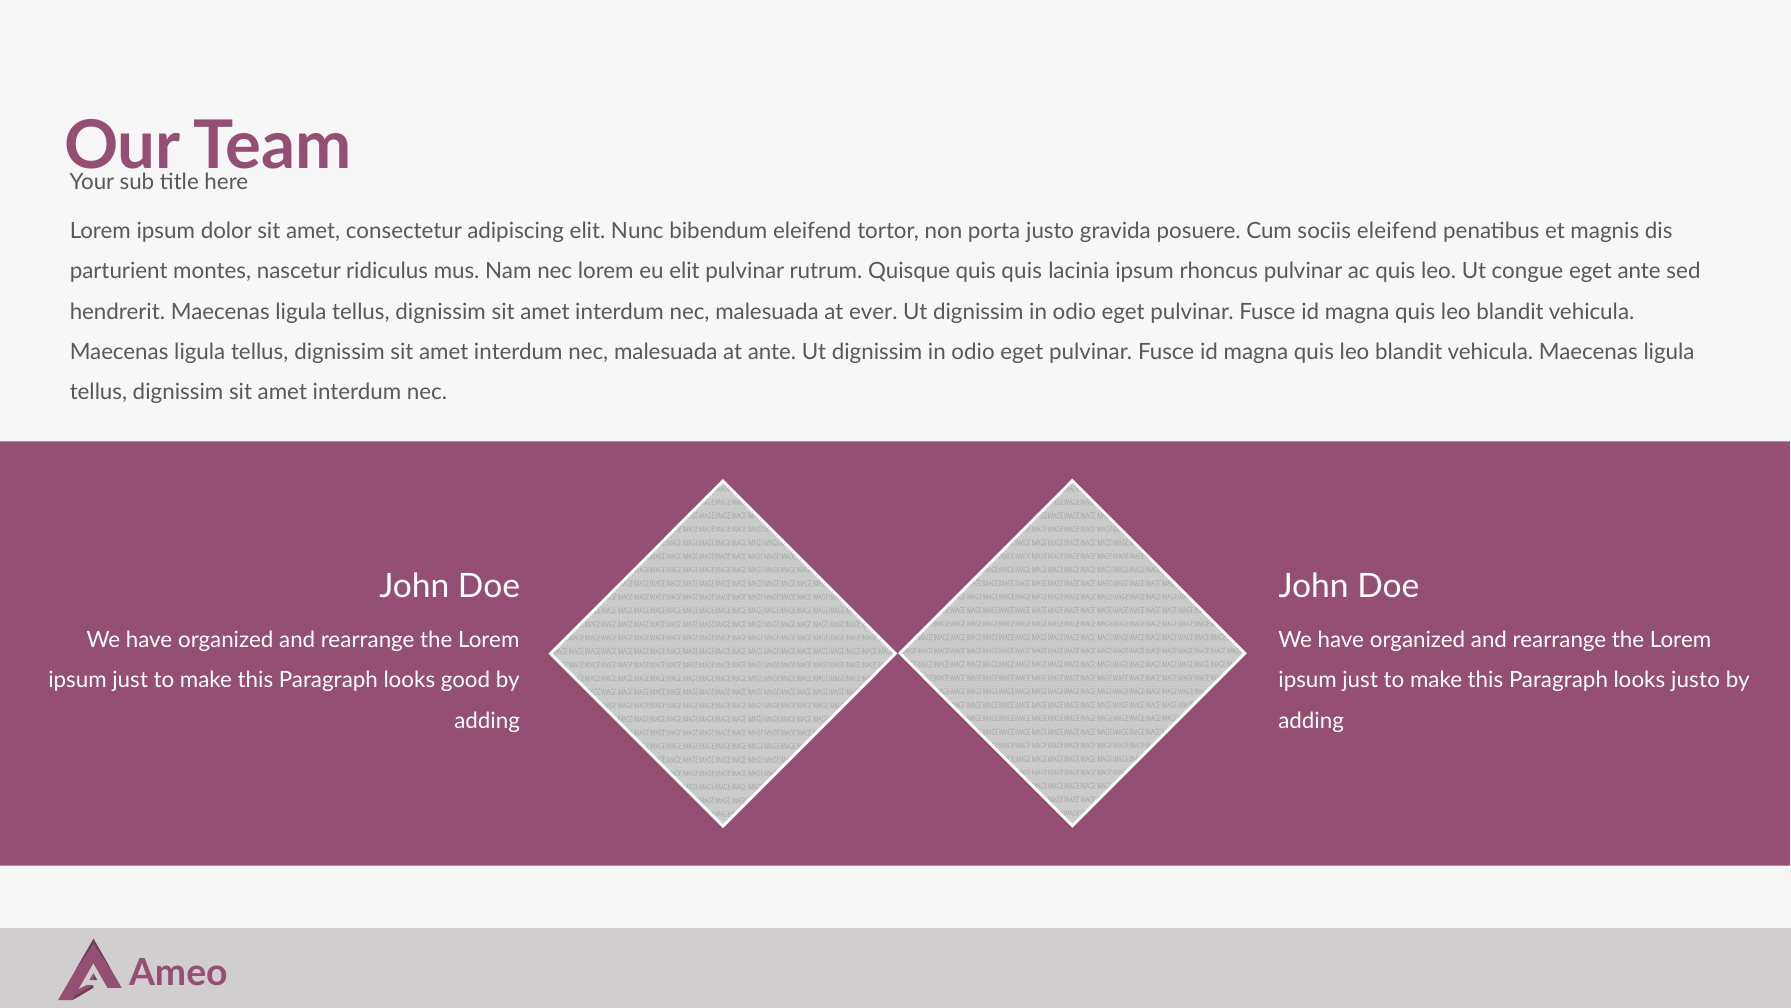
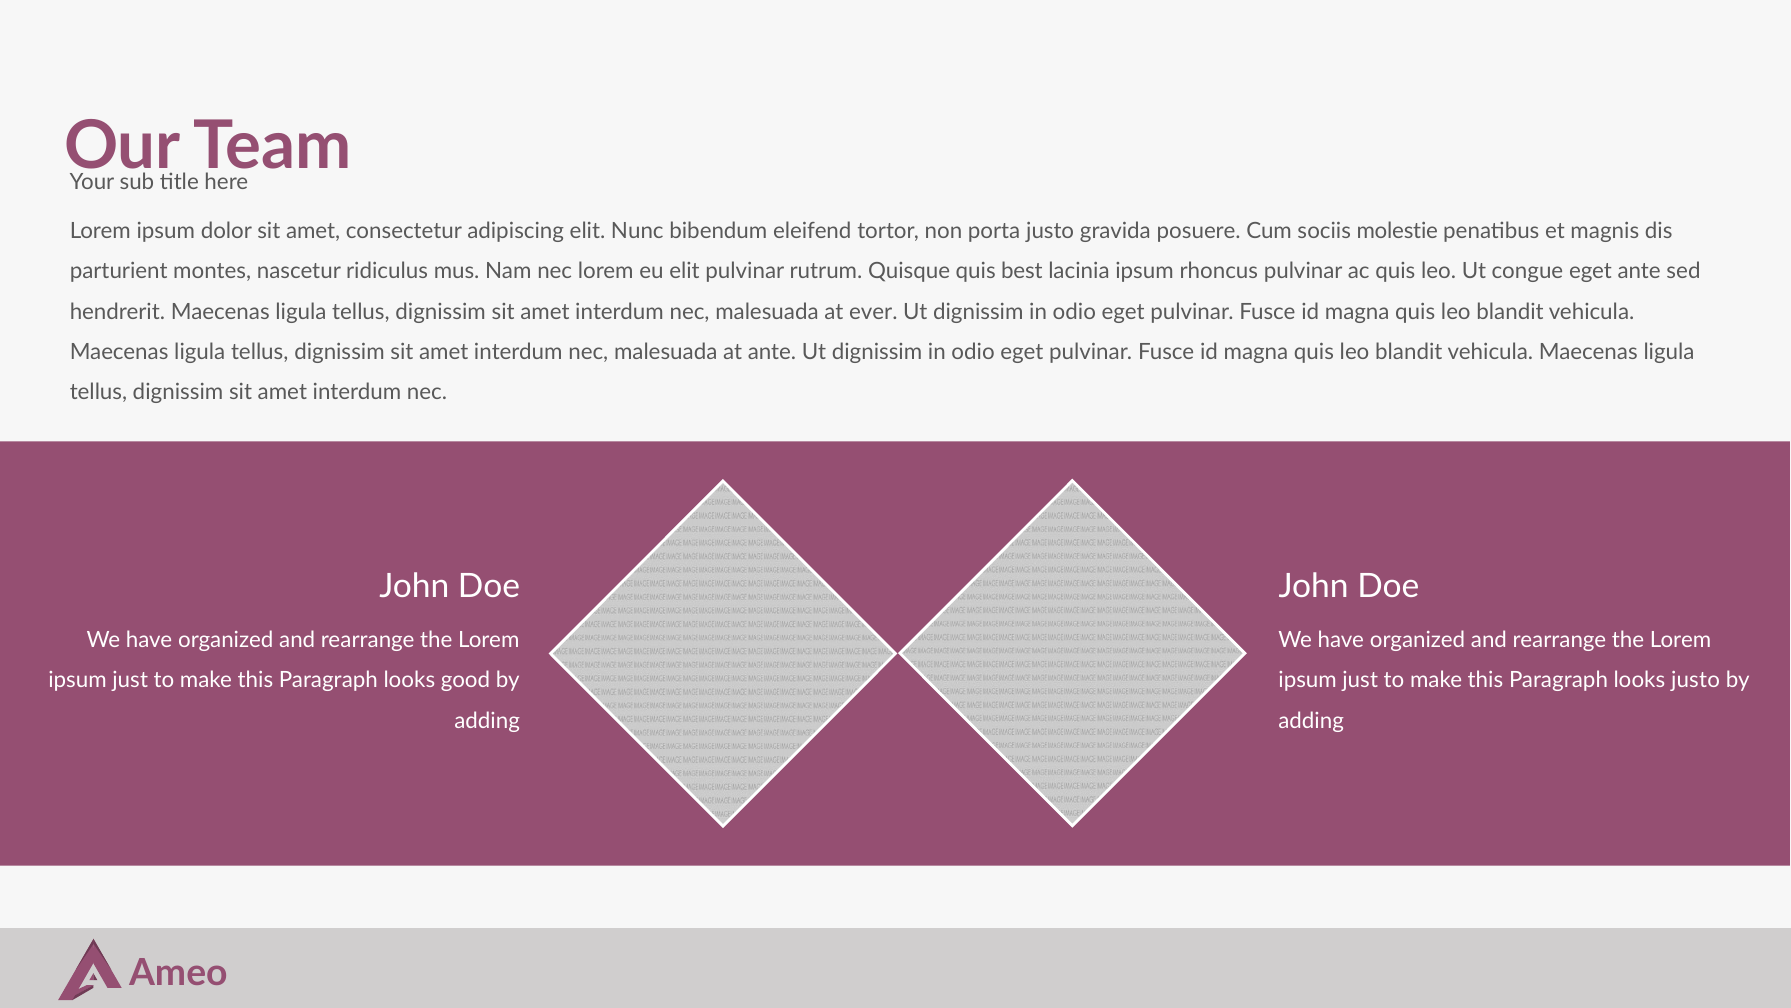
sociis eleifend: eleifend -> molestie
quis quis: quis -> best
